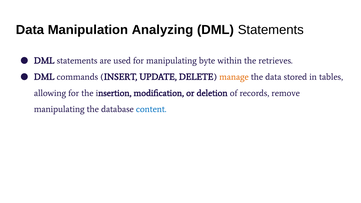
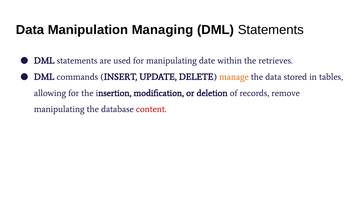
Analyzing: Analyzing -> Managing
byte: byte -> date
content colour: blue -> red
